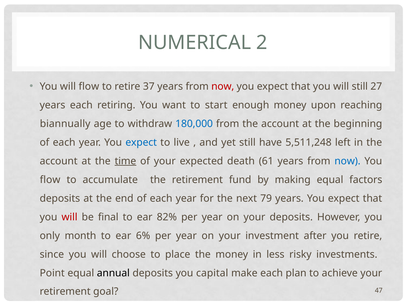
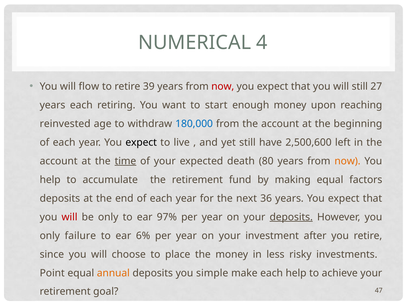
2: 2 -> 4
37: 37 -> 39
biannually: biannually -> reinvested
expect at (141, 143) colour: blue -> black
5,511,248: 5,511,248 -> 2,500,600
61: 61 -> 80
now at (348, 161) colour: blue -> orange
flow at (50, 180): flow -> help
79: 79 -> 36
be final: final -> only
82%: 82% -> 97%
deposits at (291, 217) underline: none -> present
month: month -> failure
annual colour: black -> orange
capital: capital -> simple
each plan: plan -> help
